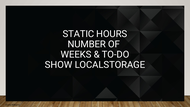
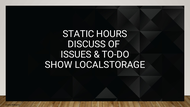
NUMBER: NUMBER -> DISCUSS
WEEKS: WEEKS -> ISSUES
